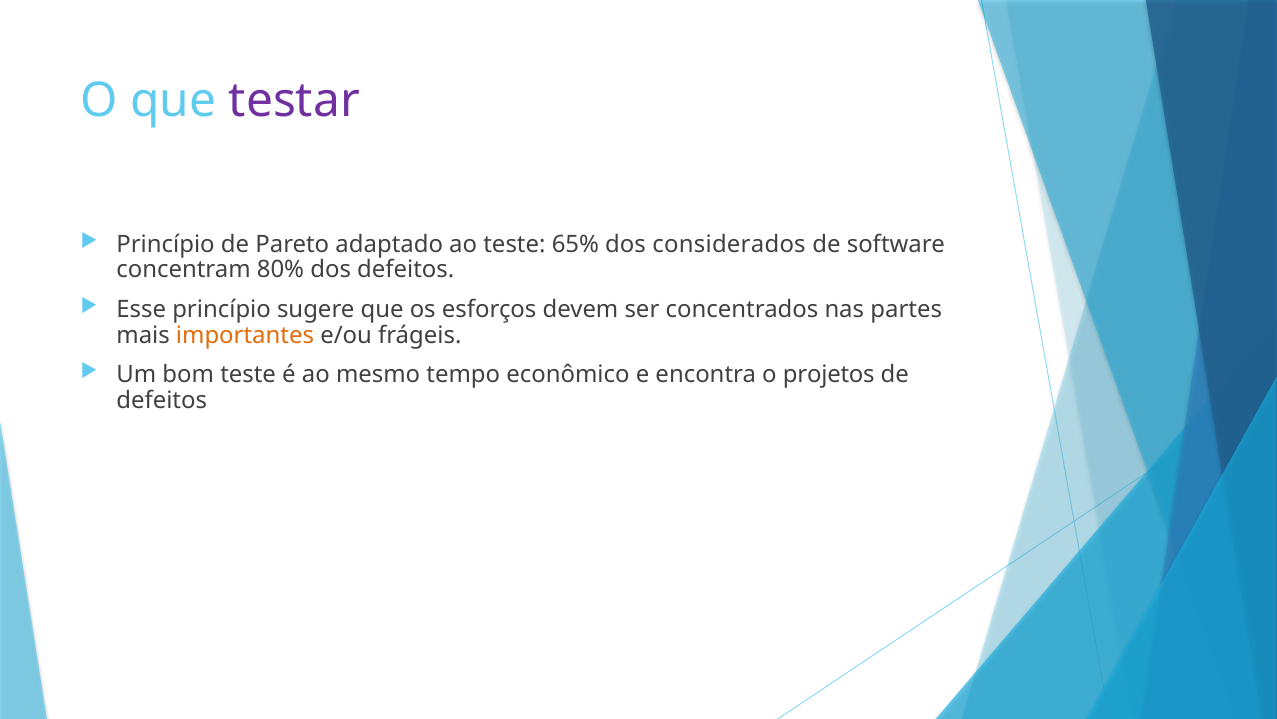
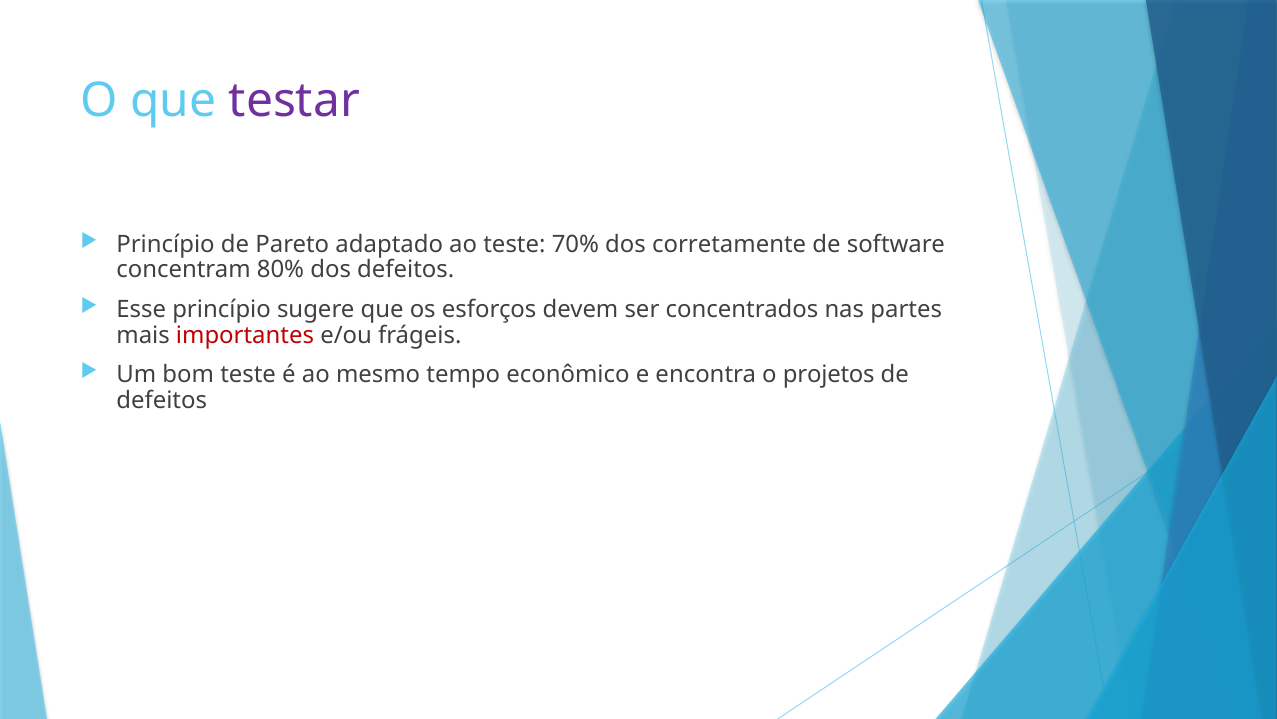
65%: 65% -> 70%
considerados: considerados -> corretamente
importantes colour: orange -> red
